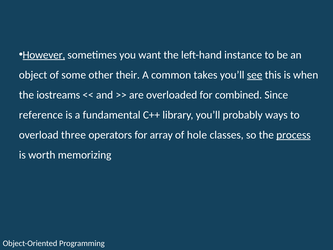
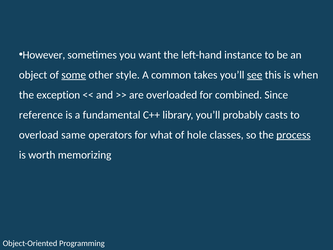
However underline: present -> none
some underline: none -> present
their: their -> style
iostreams: iostreams -> exception
ways: ways -> casts
three: three -> same
array: array -> what
